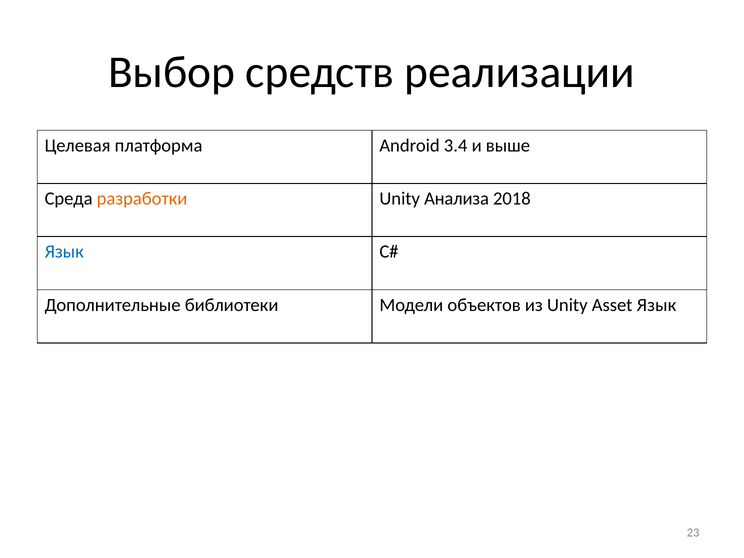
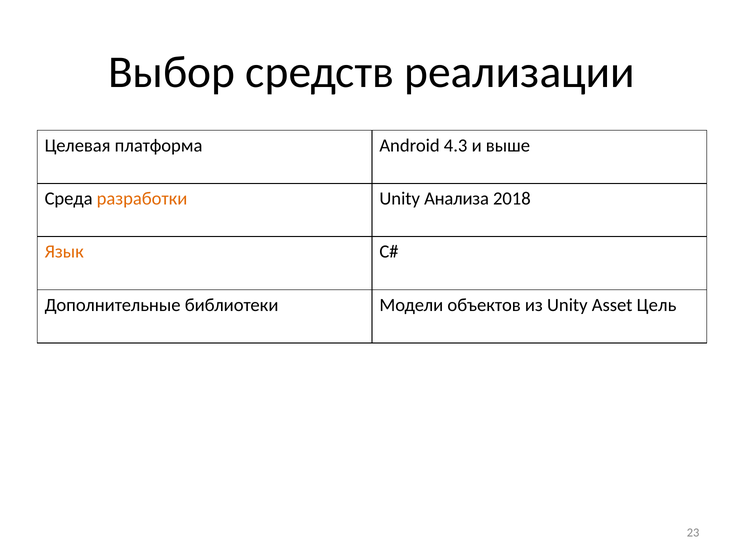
3.4: 3.4 -> 4.3
Язык at (64, 252) colour: blue -> orange
Asset Язык: Язык -> Цель
